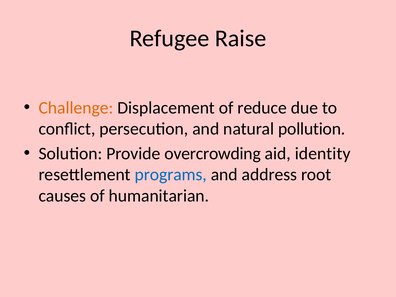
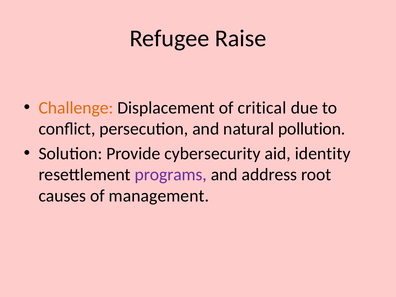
reduce: reduce -> critical
overcrowding: overcrowding -> cybersecurity
programs colour: blue -> purple
humanitarian: humanitarian -> management
